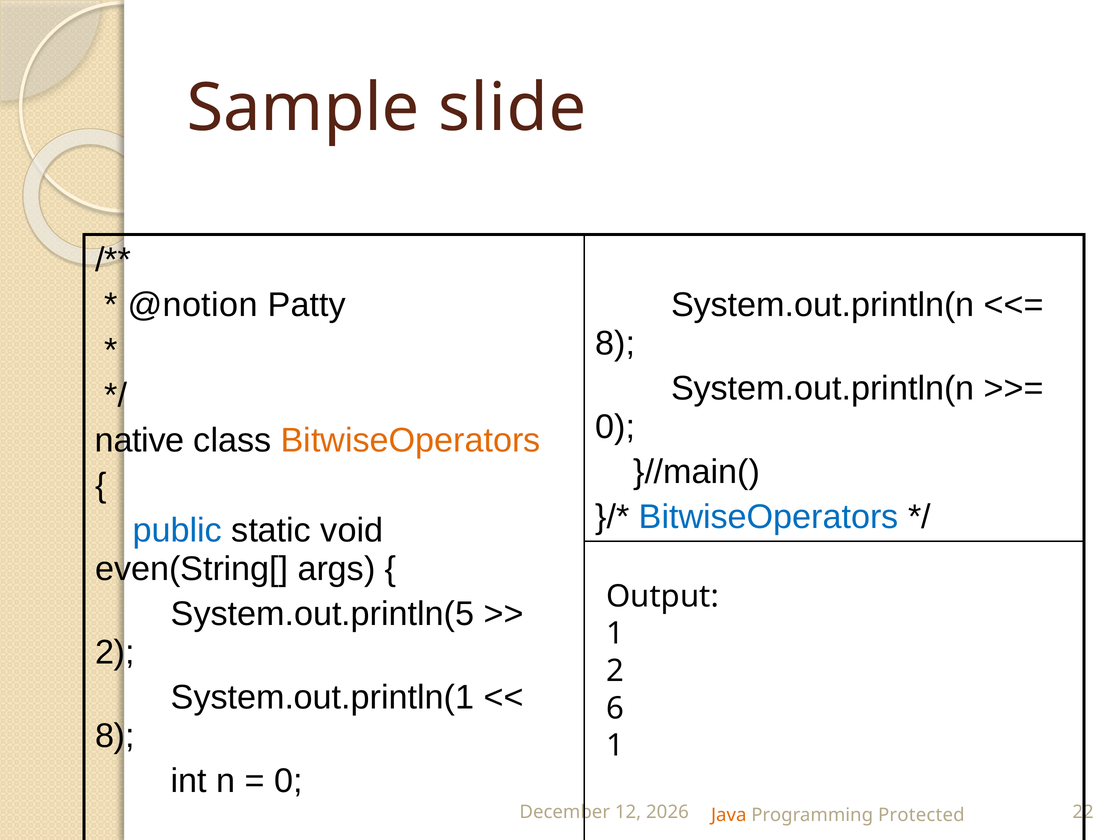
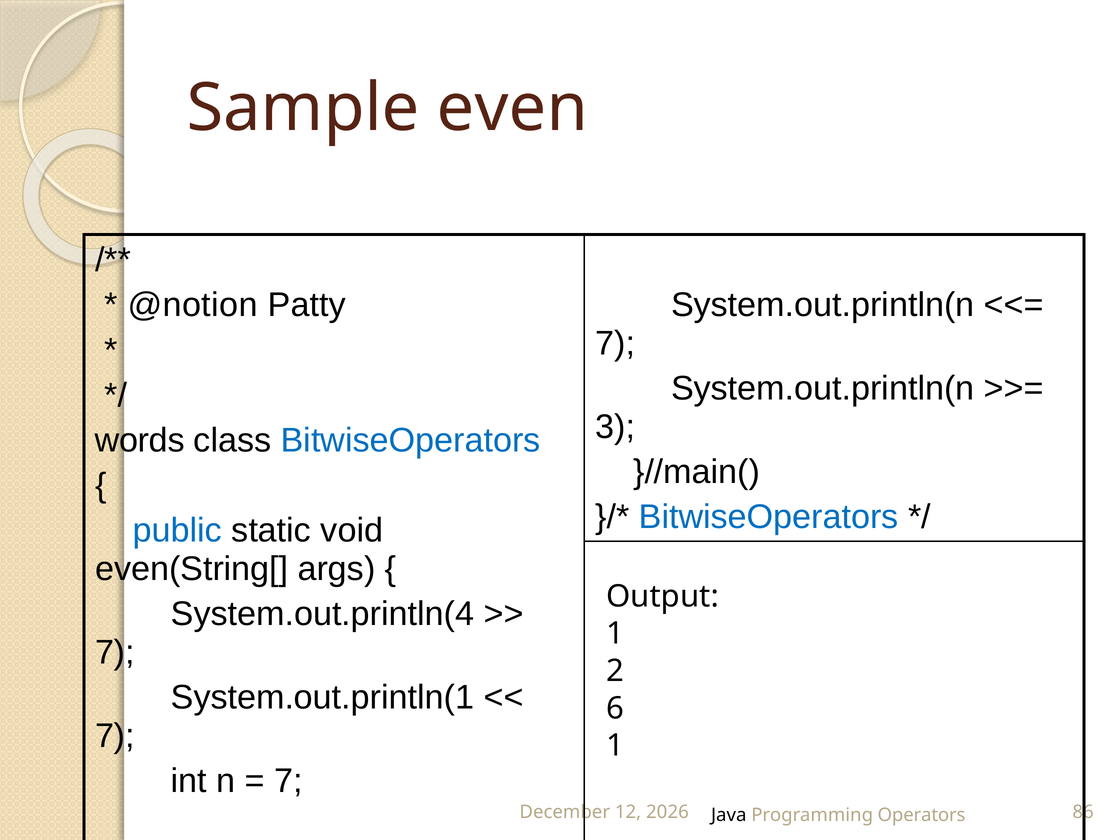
slide: slide -> even
8 at (615, 343): 8 -> 7
0 at (615, 427): 0 -> 3
native: native -> words
BitwiseOperators at (411, 440) colour: orange -> blue
System.out.println(5: System.out.println(5 -> System.out.println(4
2 at (115, 652): 2 -> 7
8 at (115, 736): 8 -> 7
0 at (288, 781): 0 -> 7
22: 22 -> 86
Java colour: orange -> black
Protected: Protected -> Operators
